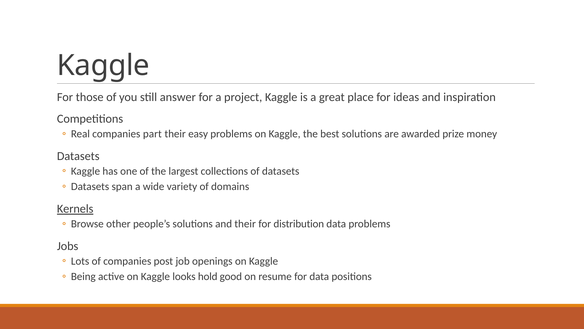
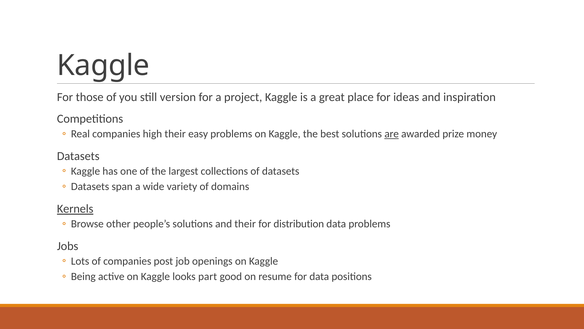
answer: answer -> version
part: part -> high
are underline: none -> present
hold: hold -> part
